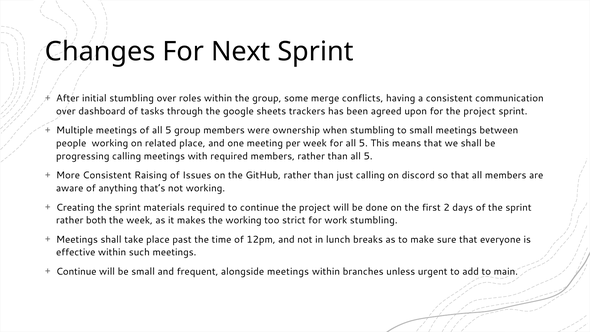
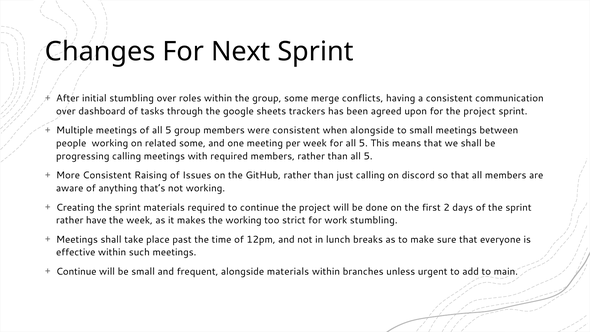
were ownership: ownership -> consistent
when stumbling: stumbling -> alongside
related place: place -> some
both: both -> have
alongside meetings: meetings -> materials
